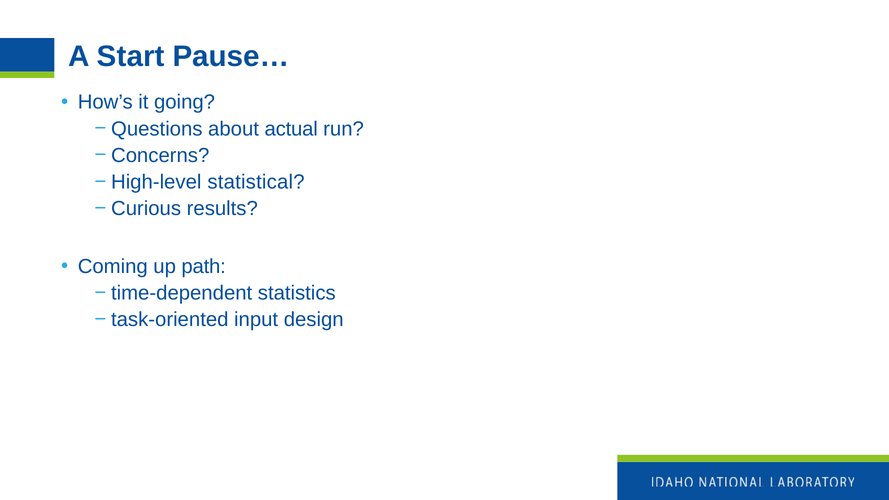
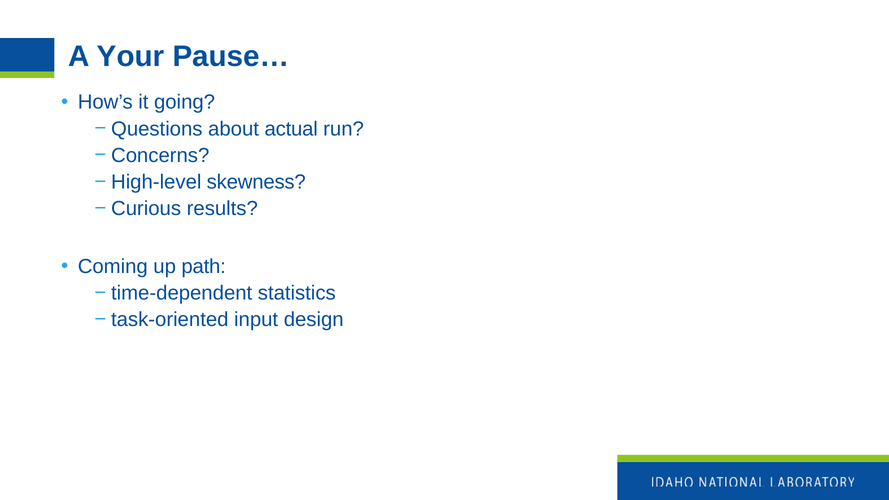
Start: Start -> Your
statistical: statistical -> skewness
